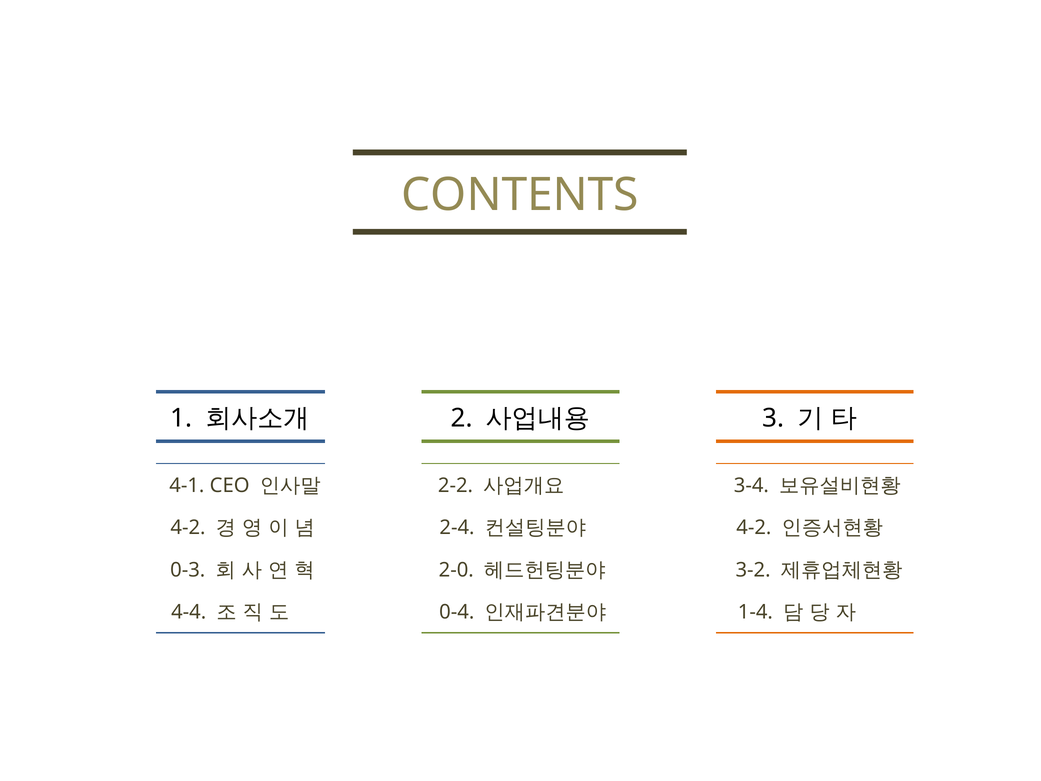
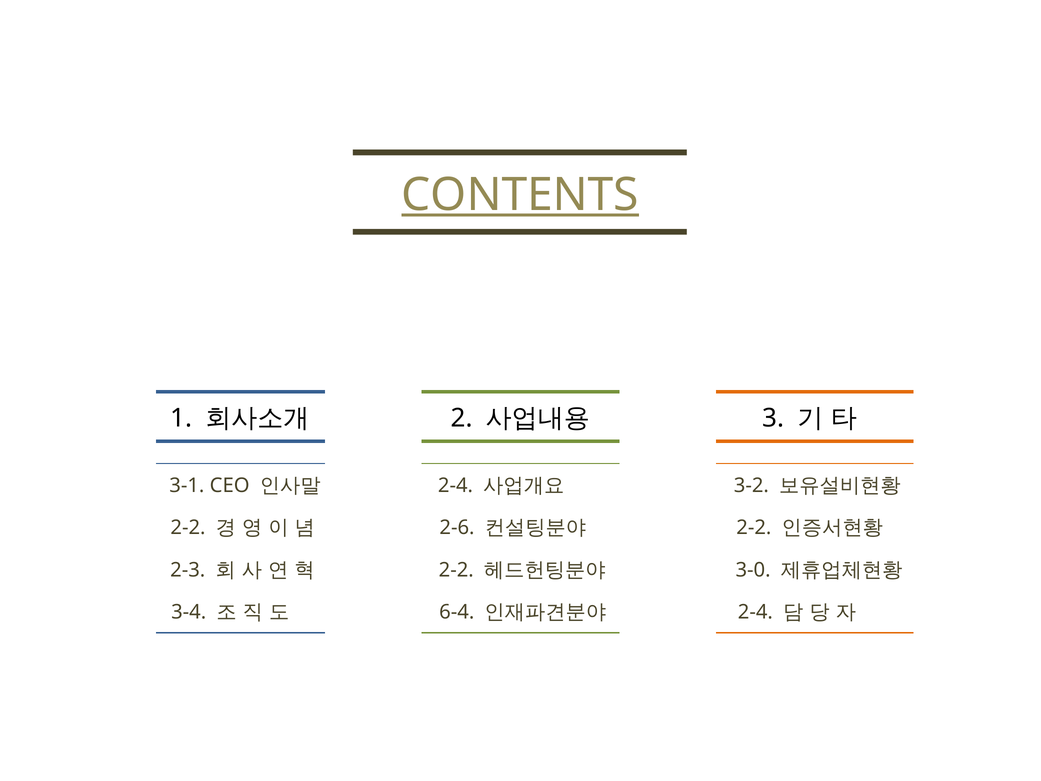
CONTENTS underline: none -> present
4-1: 4-1 -> 3-1
2-2 at (455, 486): 2-2 -> 2-4
3-4: 3-4 -> 3-2
4-2 at (188, 528): 4-2 -> 2-2
2-4: 2-4 -> 2-6
4-2 at (754, 528): 4-2 -> 2-2
0-3: 0-3 -> 2-3
2-0 at (456, 570): 2-0 -> 2-2
3-2: 3-2 -> 3-0
4-4: 4-4 -> 3-4
0-4: 0-4 -> 6-4
1-4 at (755, 612): 1-4 -> 2-4
